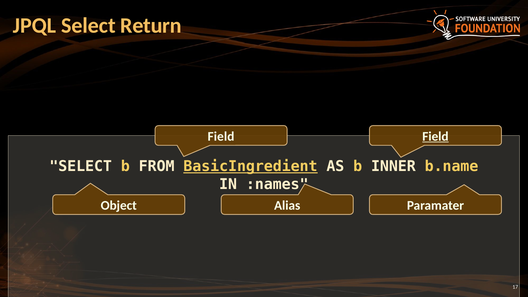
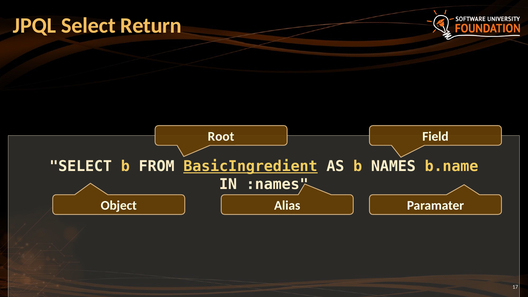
Field at (221, 136): Field -> Root
Field at (435, 136) underline: present -> none
INNER: INNER -> NAMES
